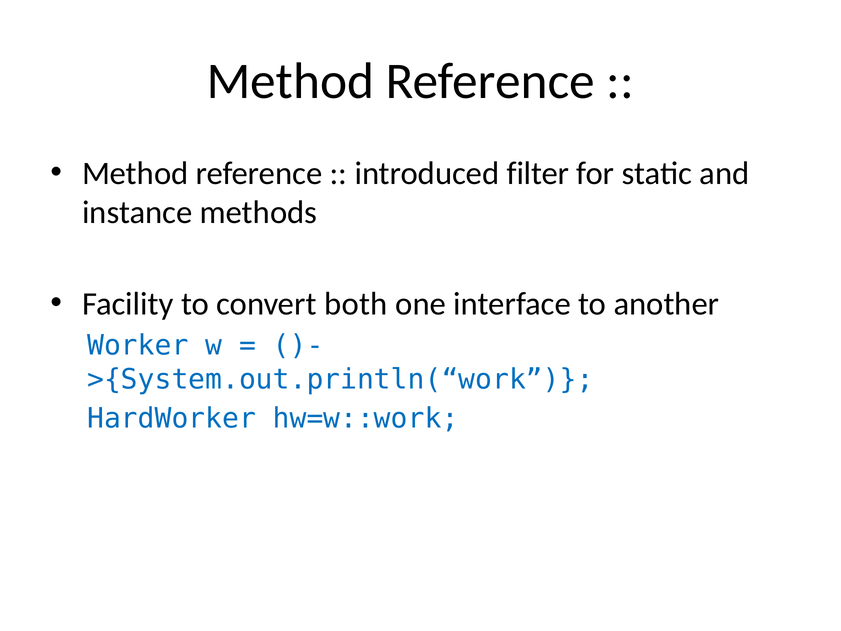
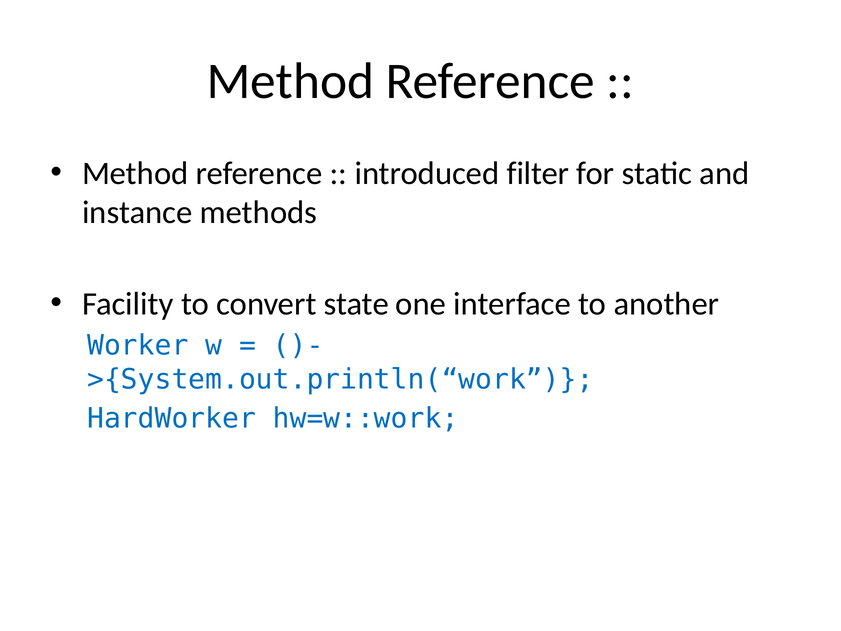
both: both -> state
